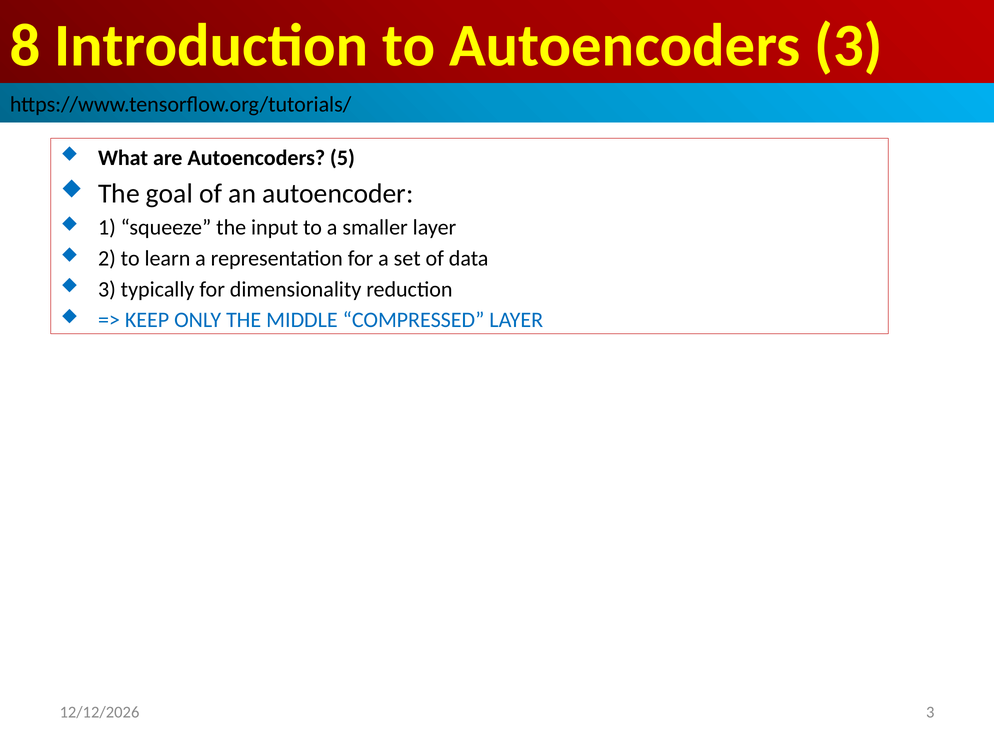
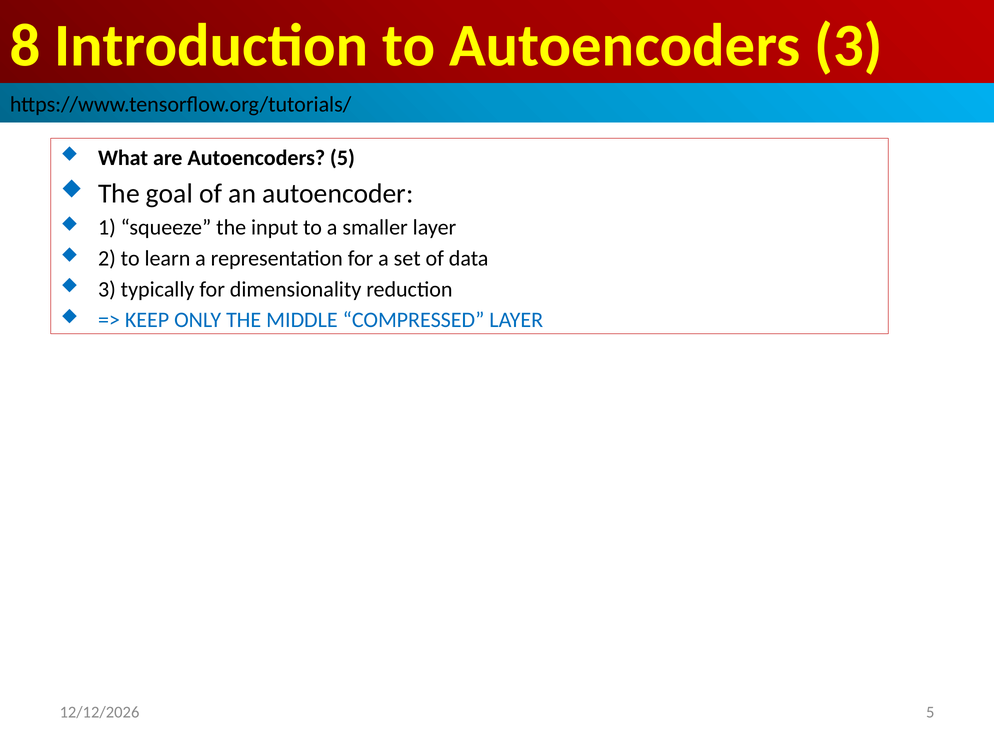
3 at (930, 712): 3 -> 5
